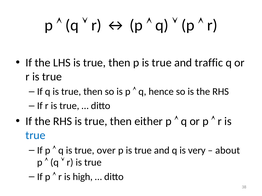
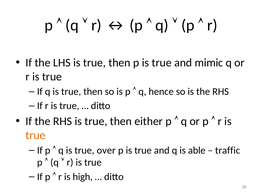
traffic: traffic -> mimic
true at (35, 136) colour: blue -> orange
very: very -> able
about: about -> traffic
